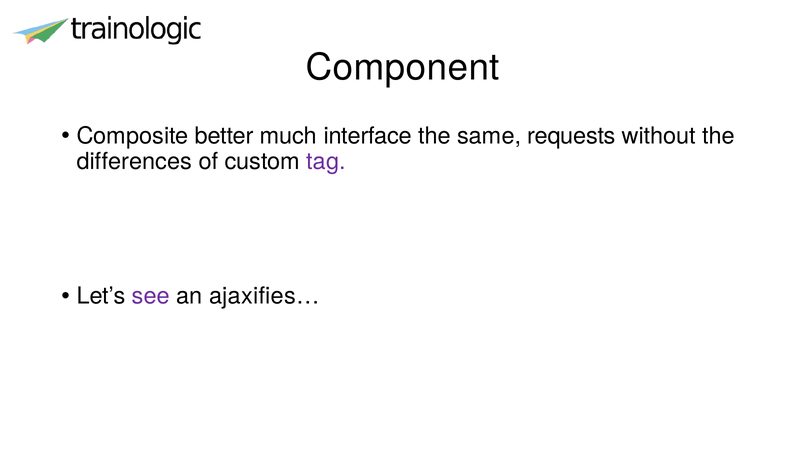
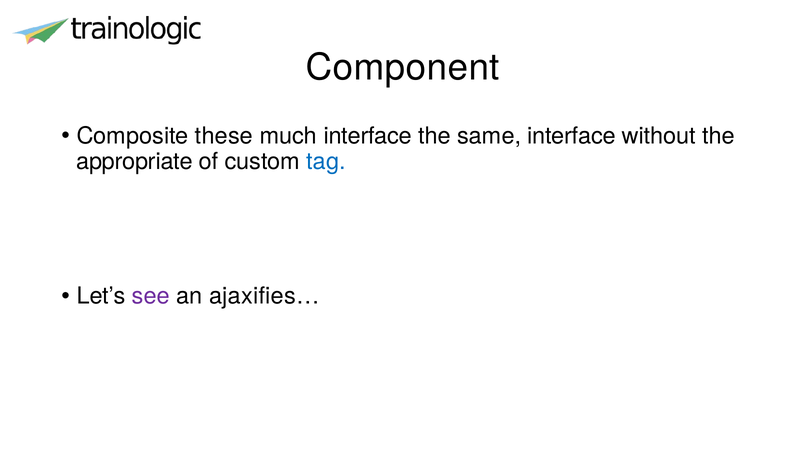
better: better -> these
same requests: requests -> interface
differences: differences -> appropriate
tag colour: purple -> blue
